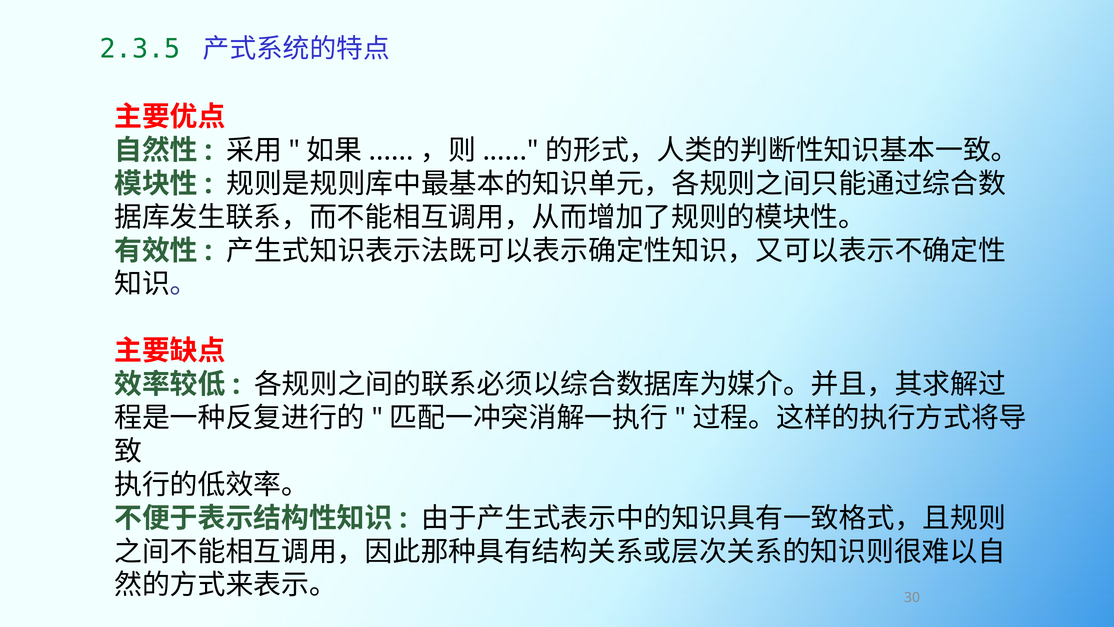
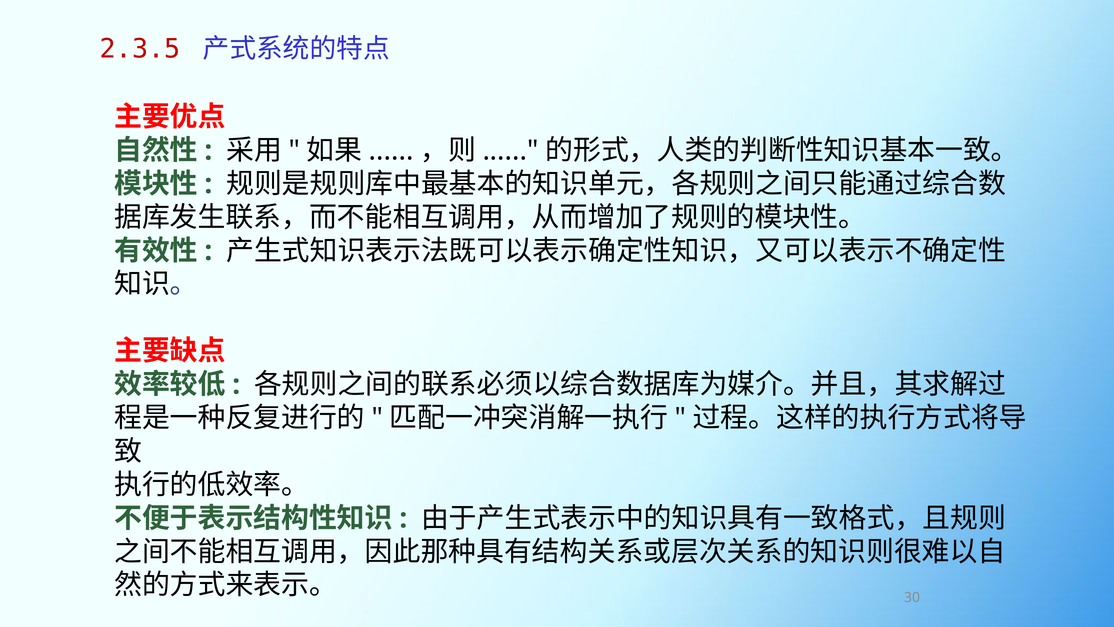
2.3.5 colour: green -> red
